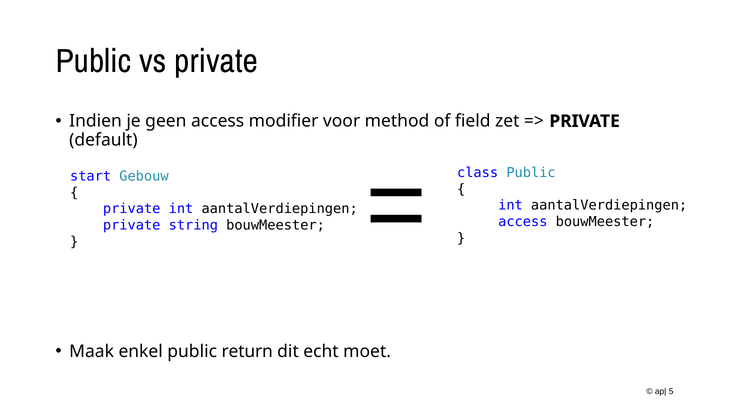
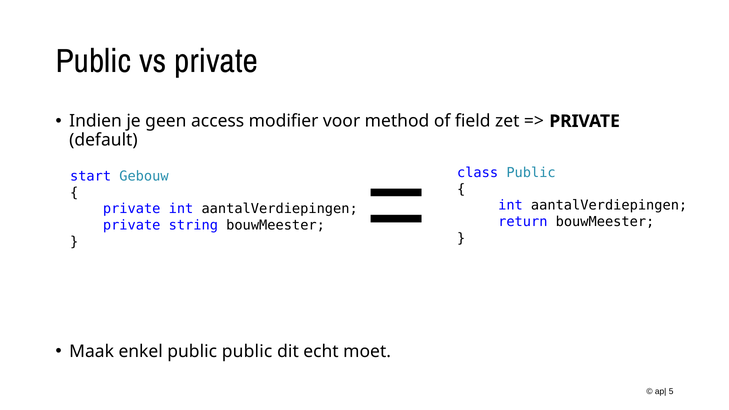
access at (523, 222): access -> return
public return: return -> public
